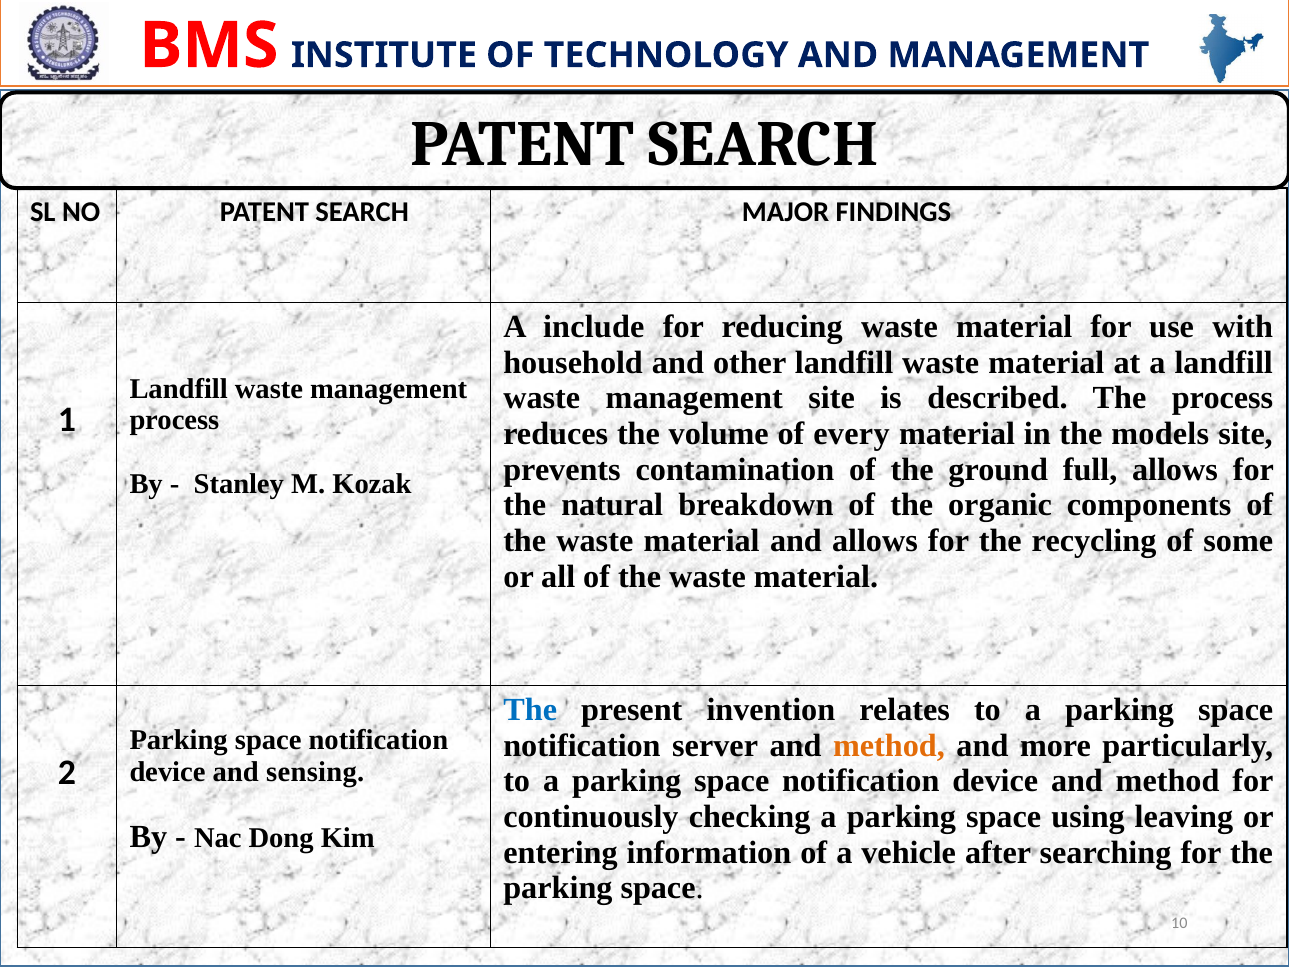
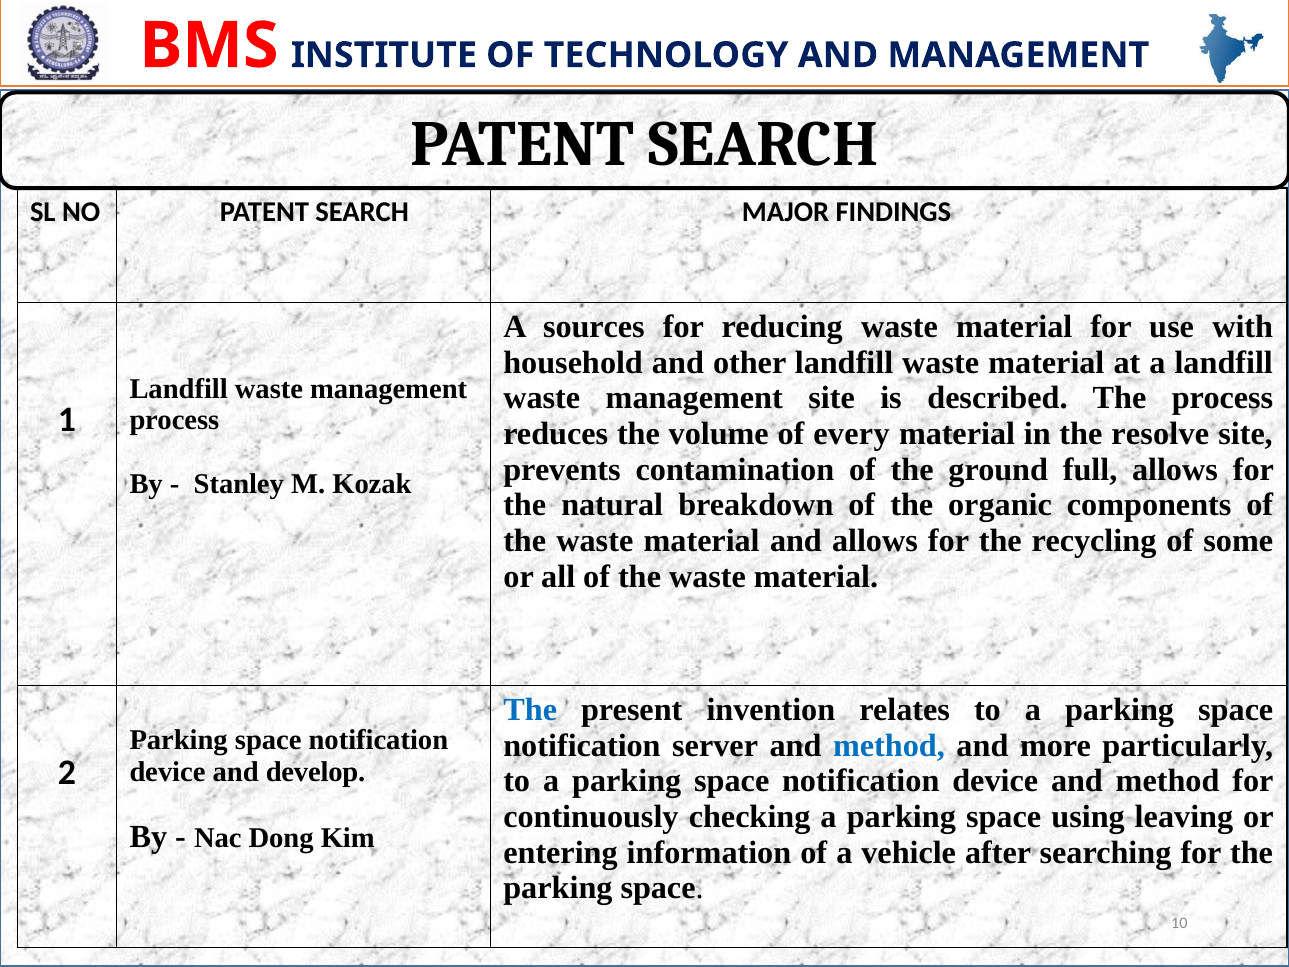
include: include -> sources
models: models -> resolve
method at (889, 745) colour: orange -> blue
sensing: sensing -> develop
